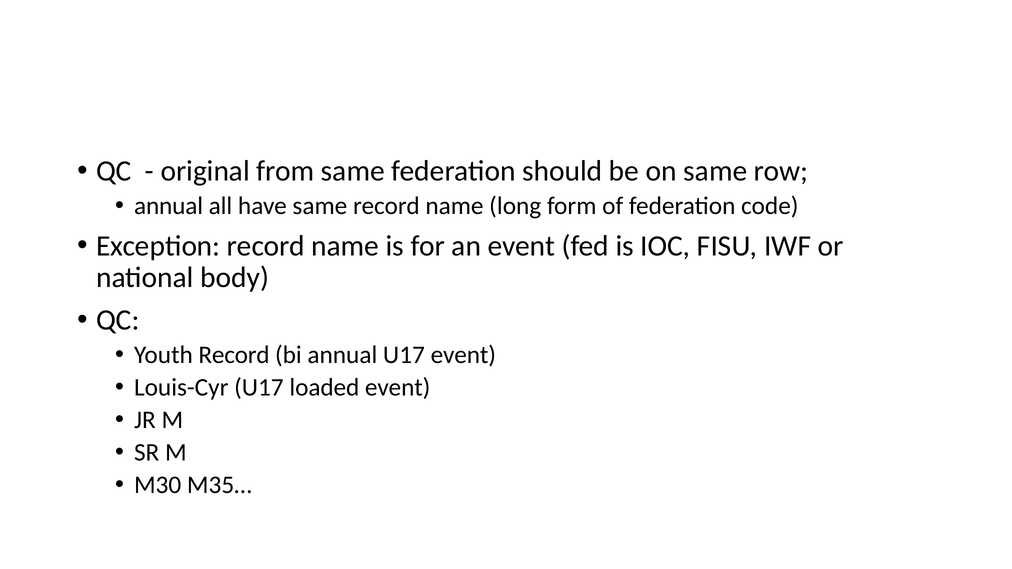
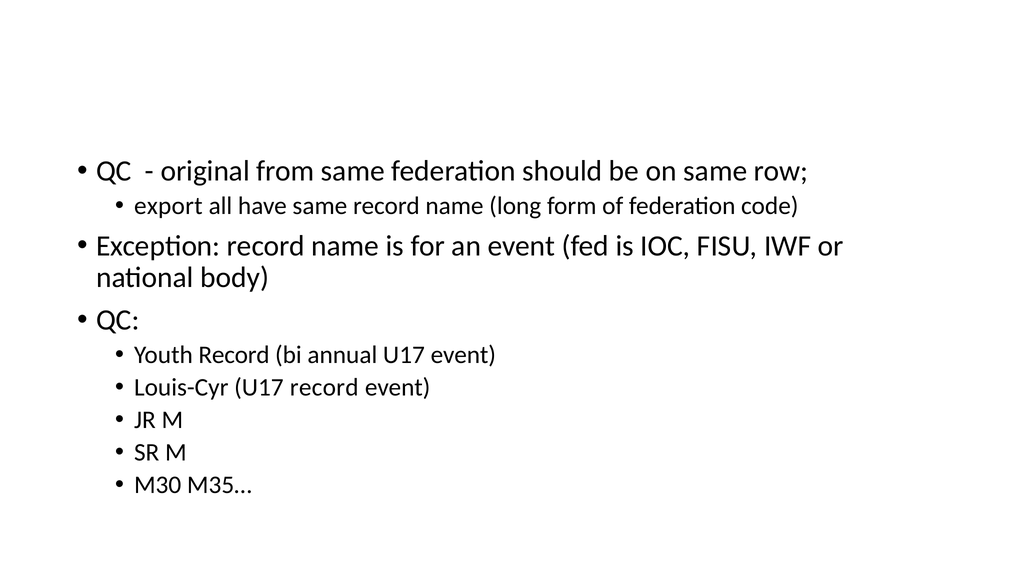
annual at (169, 206): annual -> export
U17 loaded: loaded -> record
